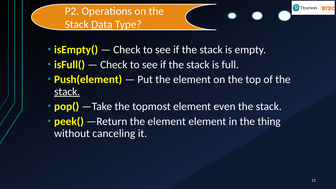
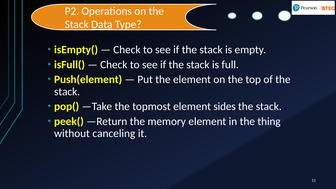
stack at (67, 92) underline: present -> none
even: even -> sides
—Return the element: element -> memory
